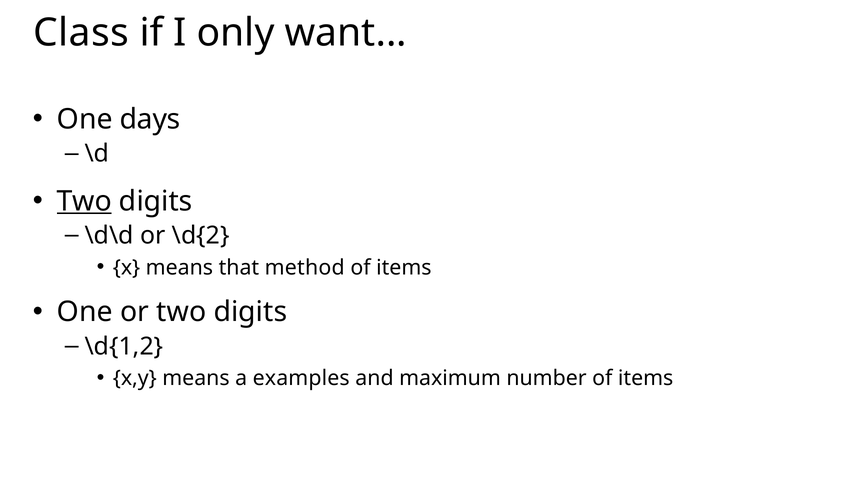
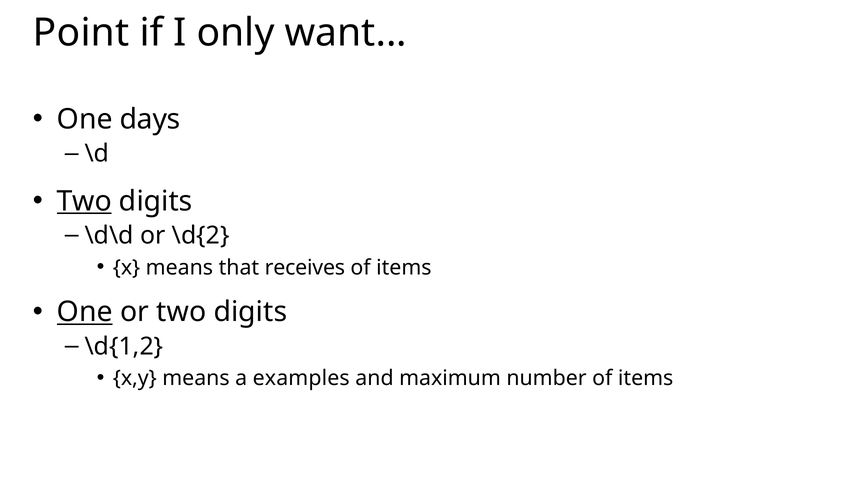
Class: Class -> Point
method: method -> receives
One at (85, 312) underline: none -> present
